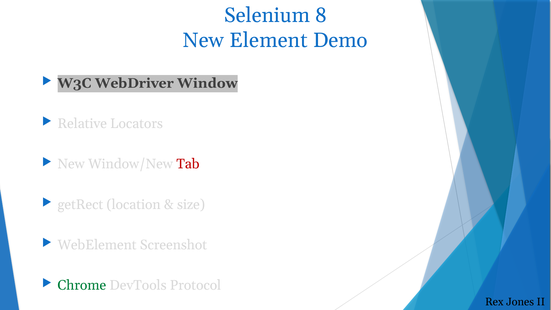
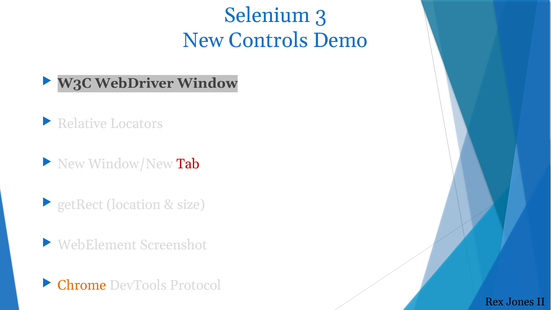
8: 8 -> 3
Element: Element -> Controls
Chrome colour: green -> orange
